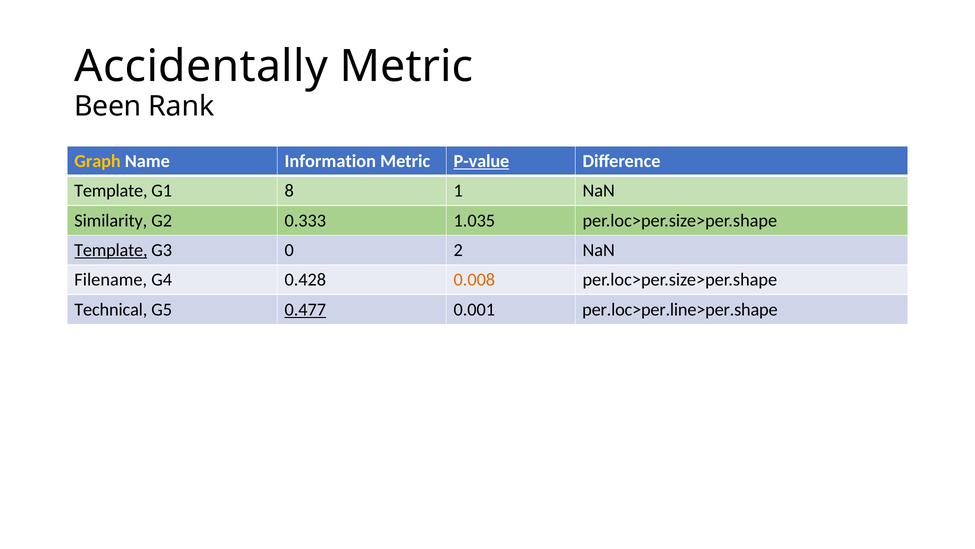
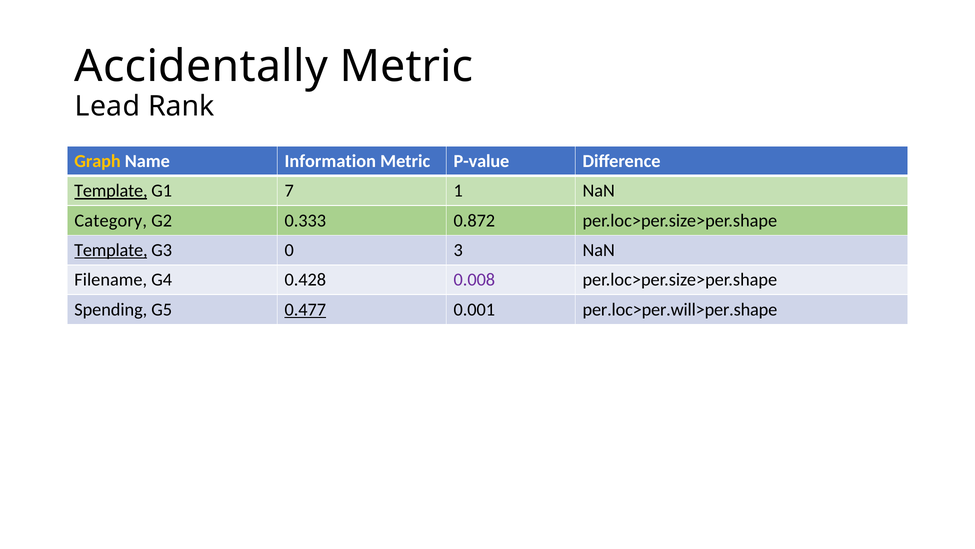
Been: Been -> Lead
P-value underline: present -> none
Template at (111, 191) underline: none -> present
8: 8 -> 7
Similarity: Similarity -> Category
1.035: 1.035 -> 0.872
2: 2 -> 3
0.008 colour: orange -> purple
Technical: Technical -> Spending
per.loc>per.line>per.shape: per.loc>per.line>per.shape -> per.loc>per.will>per.shape
